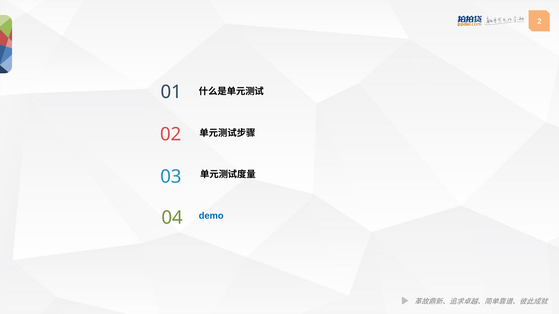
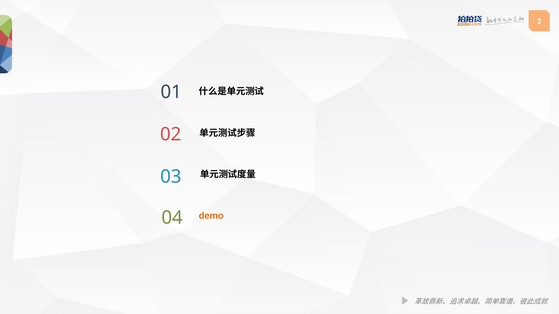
demo colour: blue -> orange
